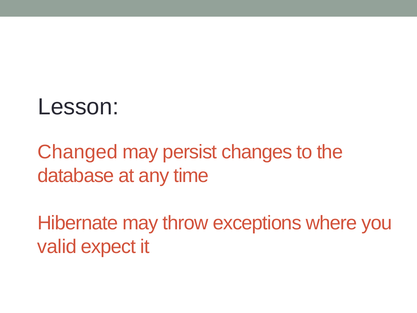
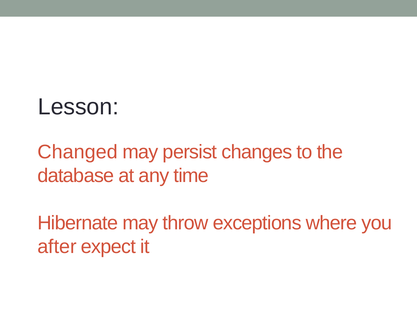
valid: valid -> after
